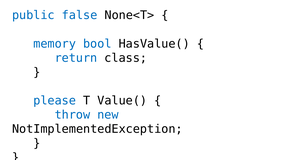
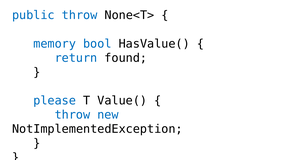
public false: false -> throw
class: class -> found
